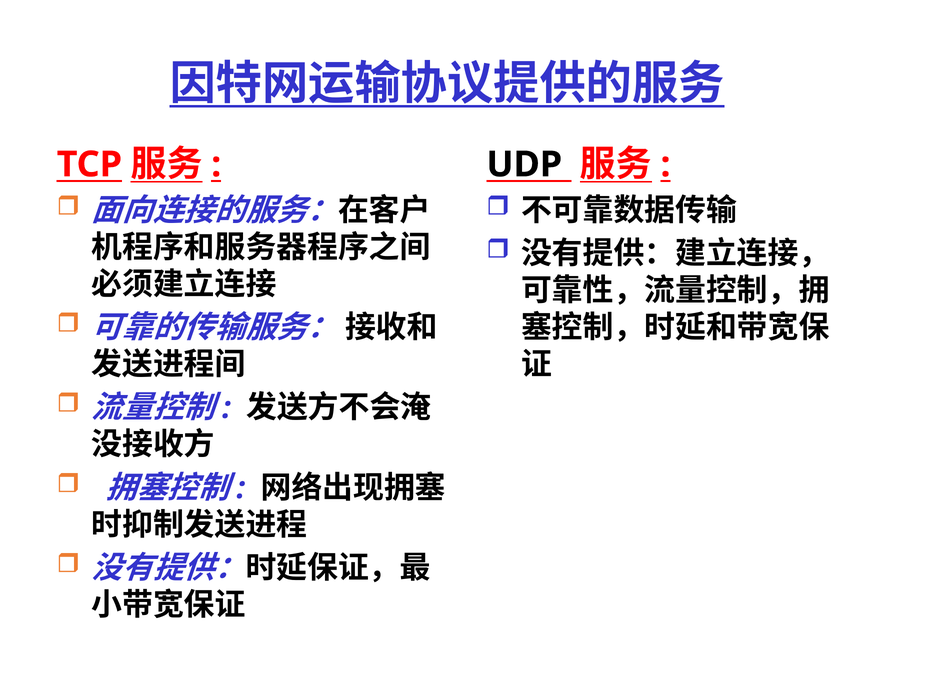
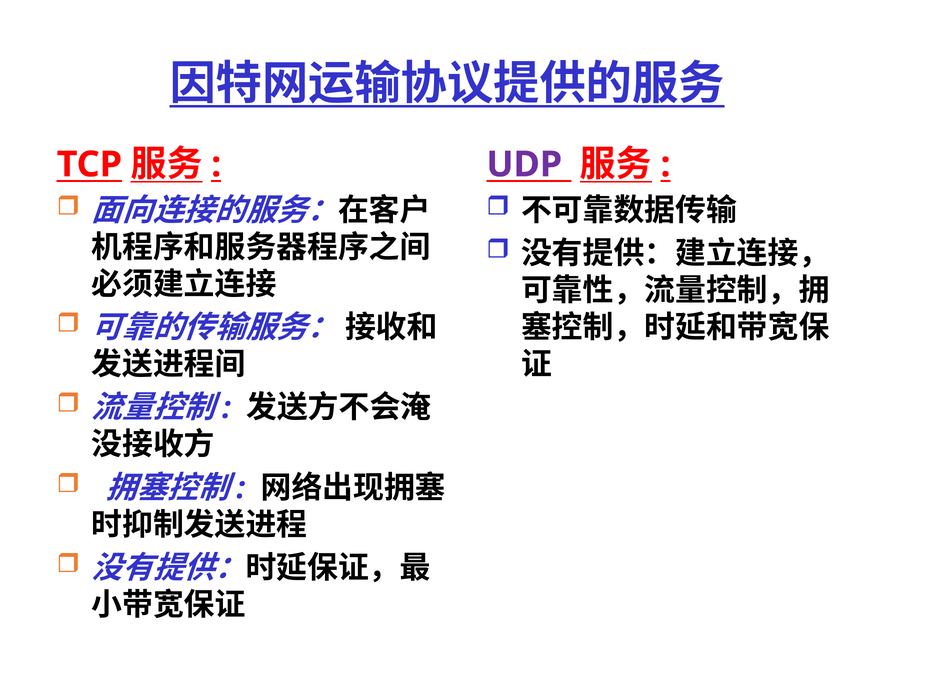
UDP colour: black -> purple
